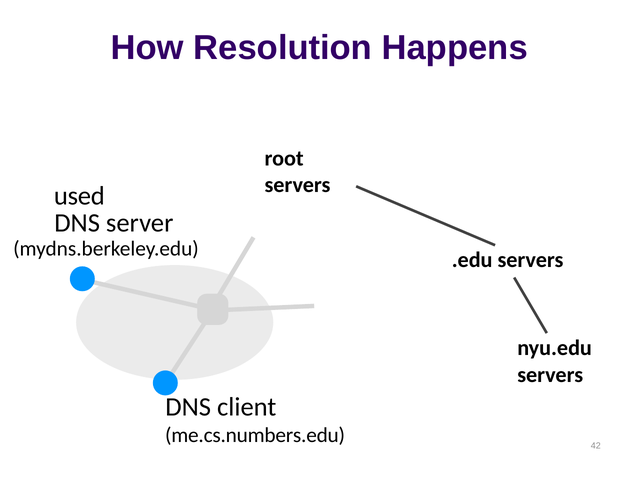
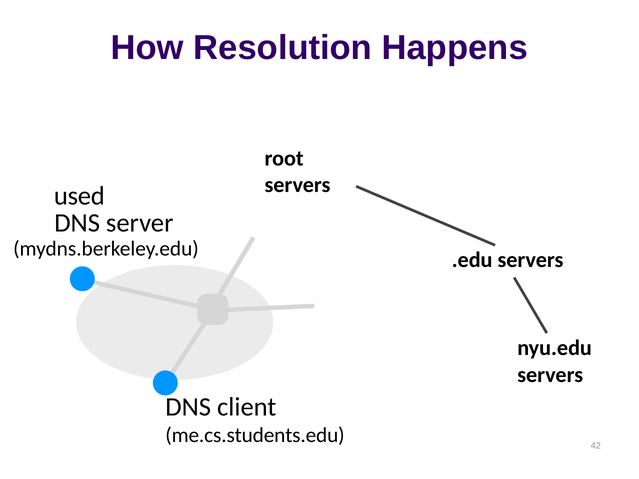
me.cs.numbers.edu: me.cs.numbers.edu -> me.cs.students.edu
